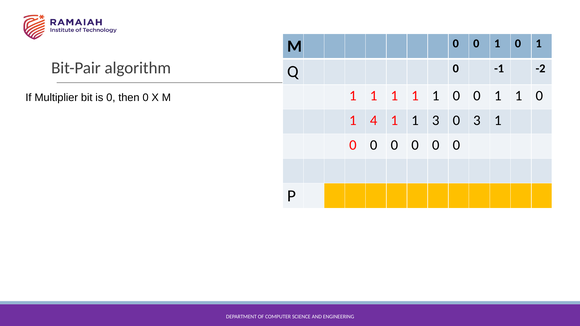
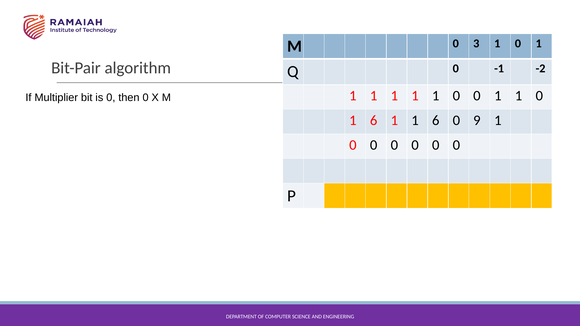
M 0 0: 0 -> 3
4 at (374, 120): 4 -> 6
1 1 3: 3 -> 6
0 3: 3 -> 9
